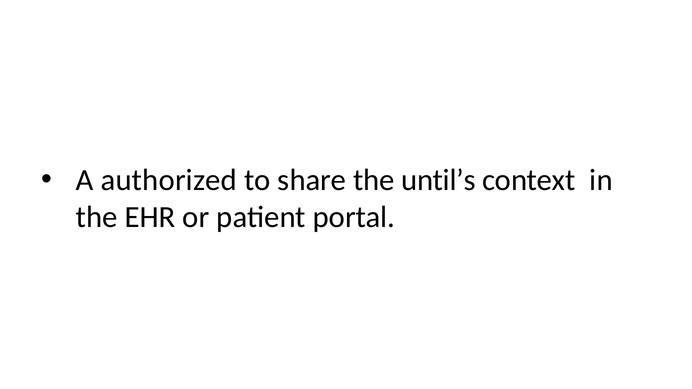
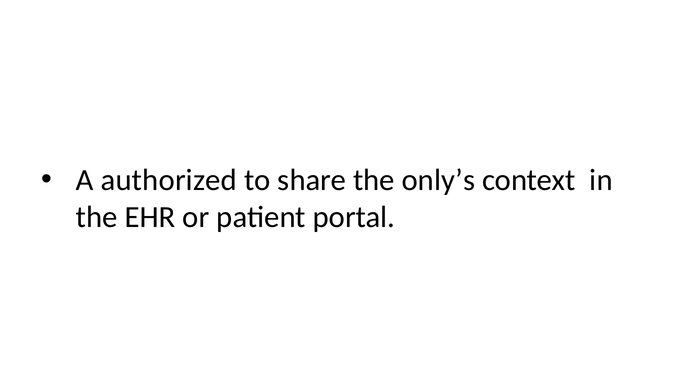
until’s: until’s -> only’s
